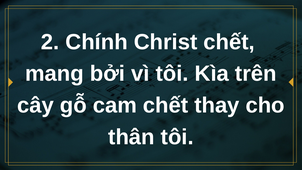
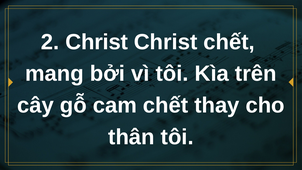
2 Chính: Chính -> Christ
